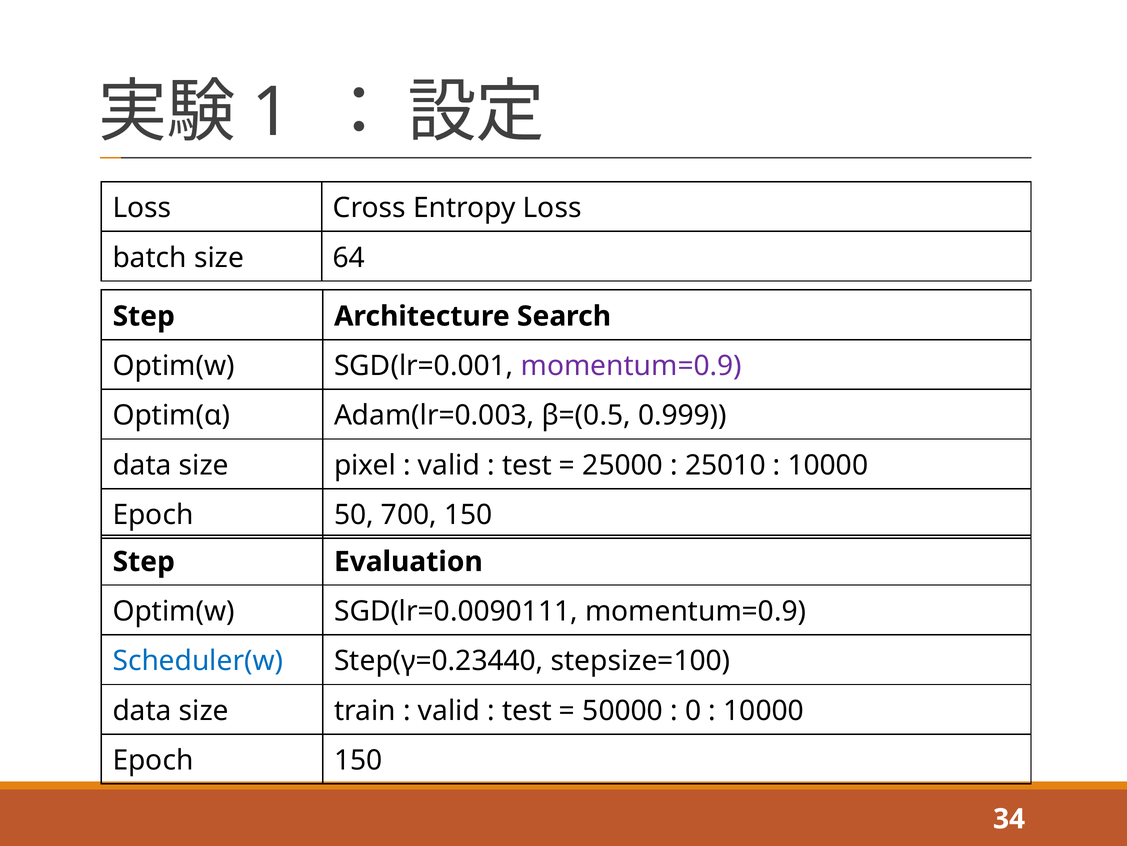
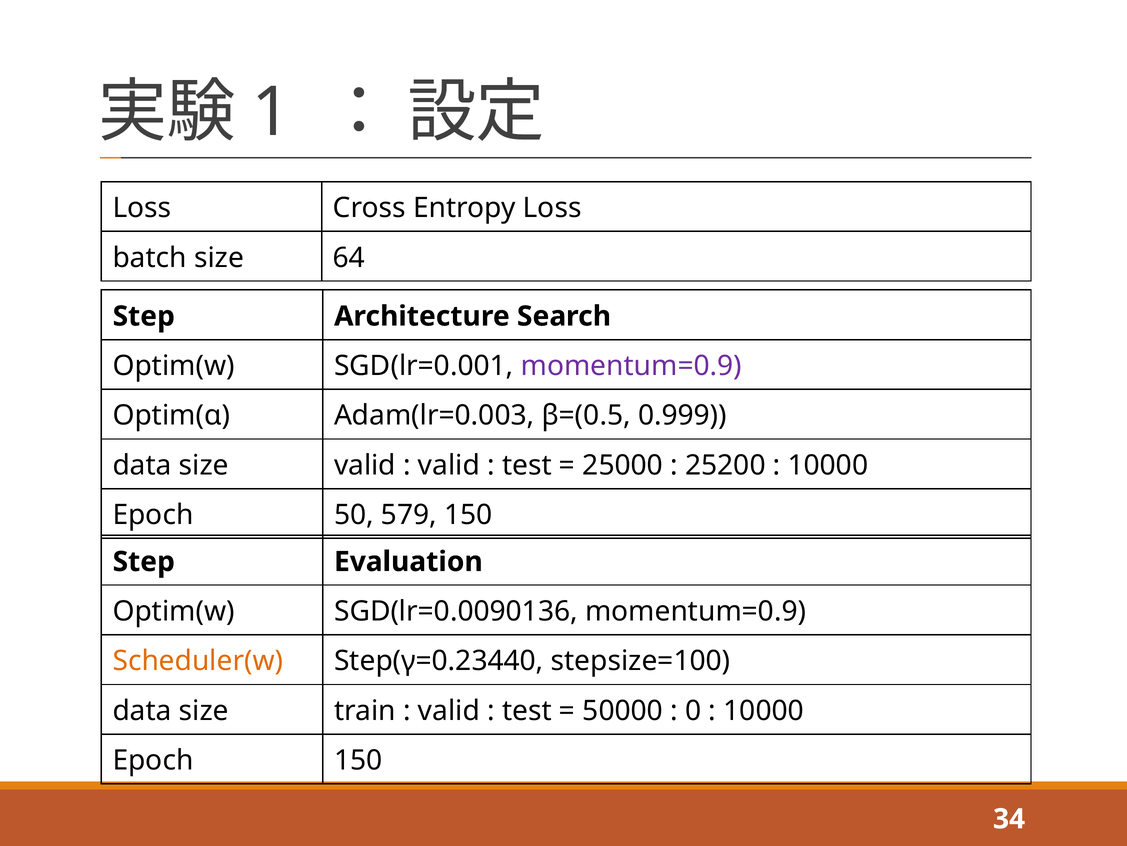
size pixel: pixel -> valid
25010: 25010 -> 25200
700: 700 -> 579
SGD(lr=0.0090111: SGD(lr=0.0090111 -> SGD(lr=0.0090136
Scheduler(w colour: blue -> orange
